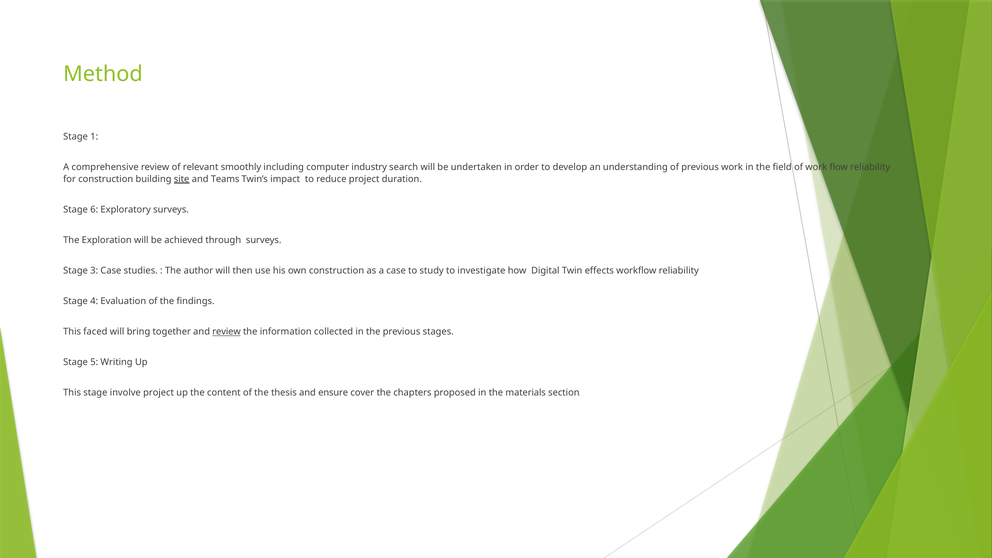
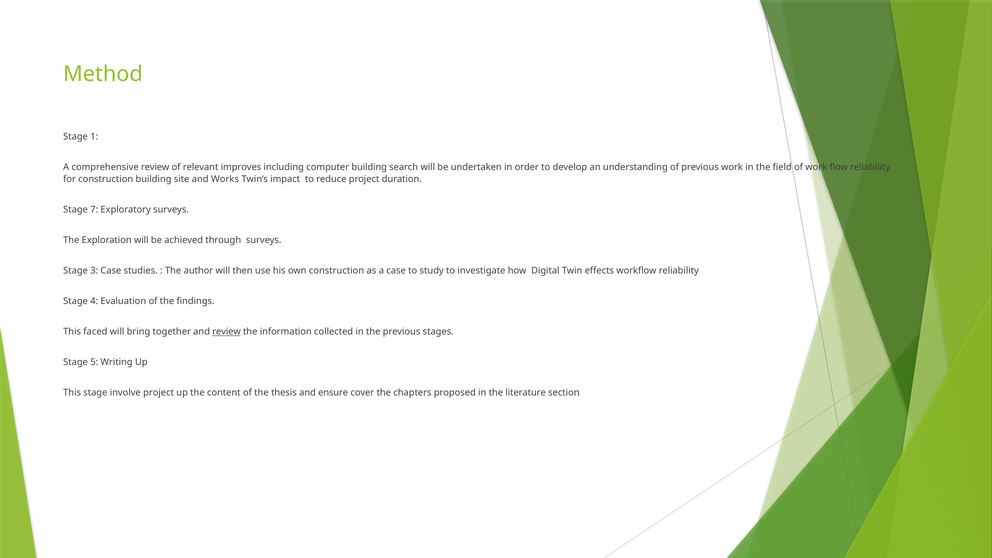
smoothly: smoothly -> improves
computer industry: industry -> building
site underline: present -> none
Teams: Teams -> Works
6: 6 -> 7
materials: materials -> literature
